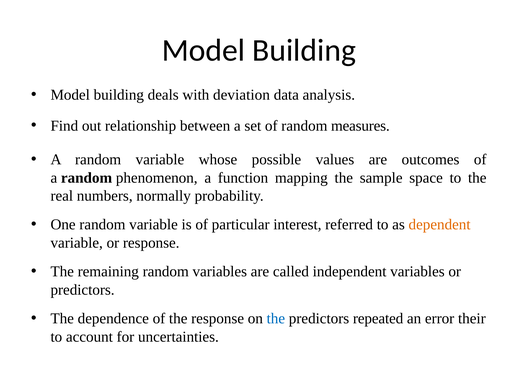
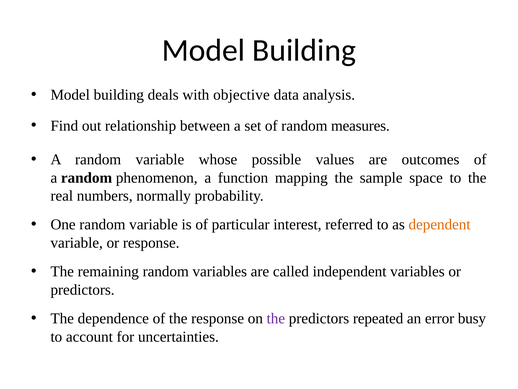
deviation: deviation -> objective
the at (276, 318) colour: blue -> purple
their: their -> busy
